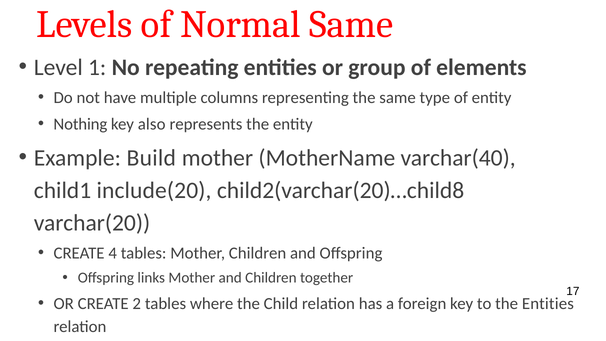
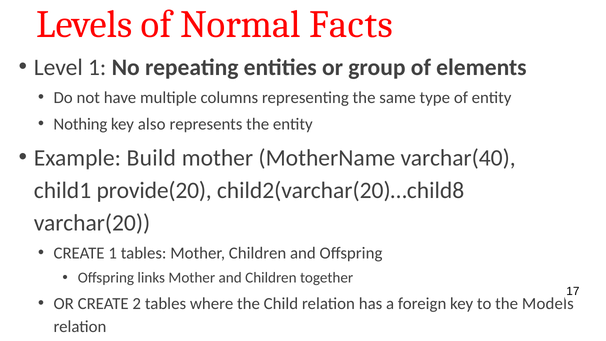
Normal Same: Same -> Facts
include(20: include(20 -> provide(20
CREATE 4: 4 -> 1
the Entities: Entities -> Models
